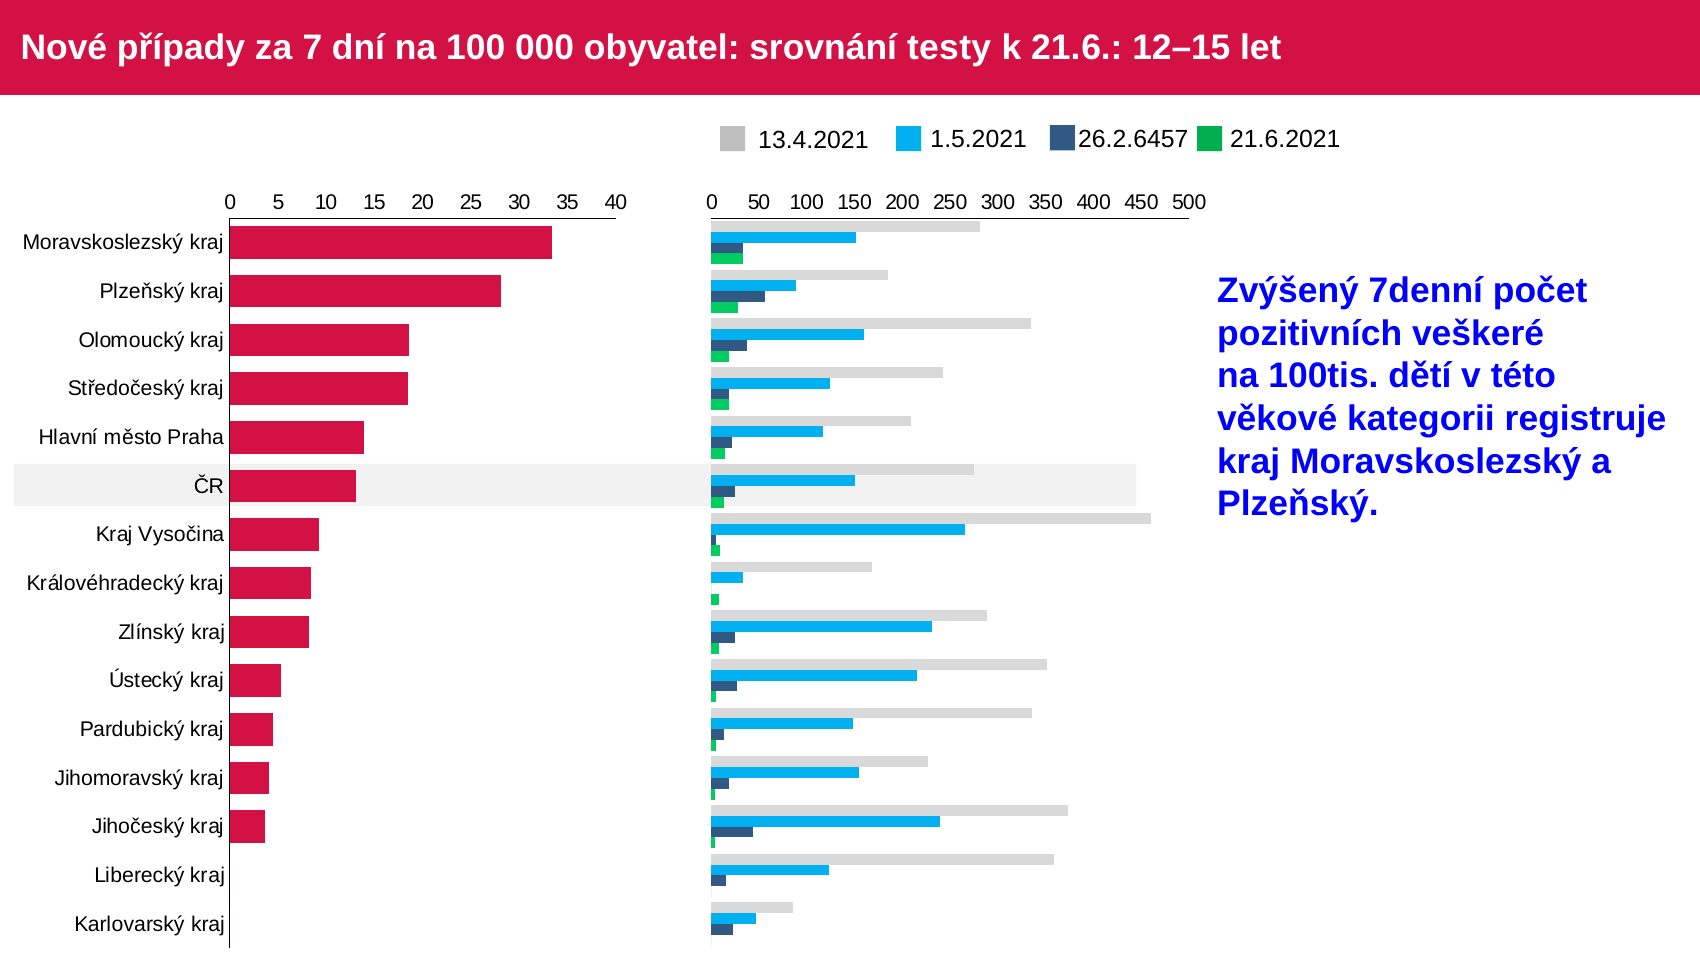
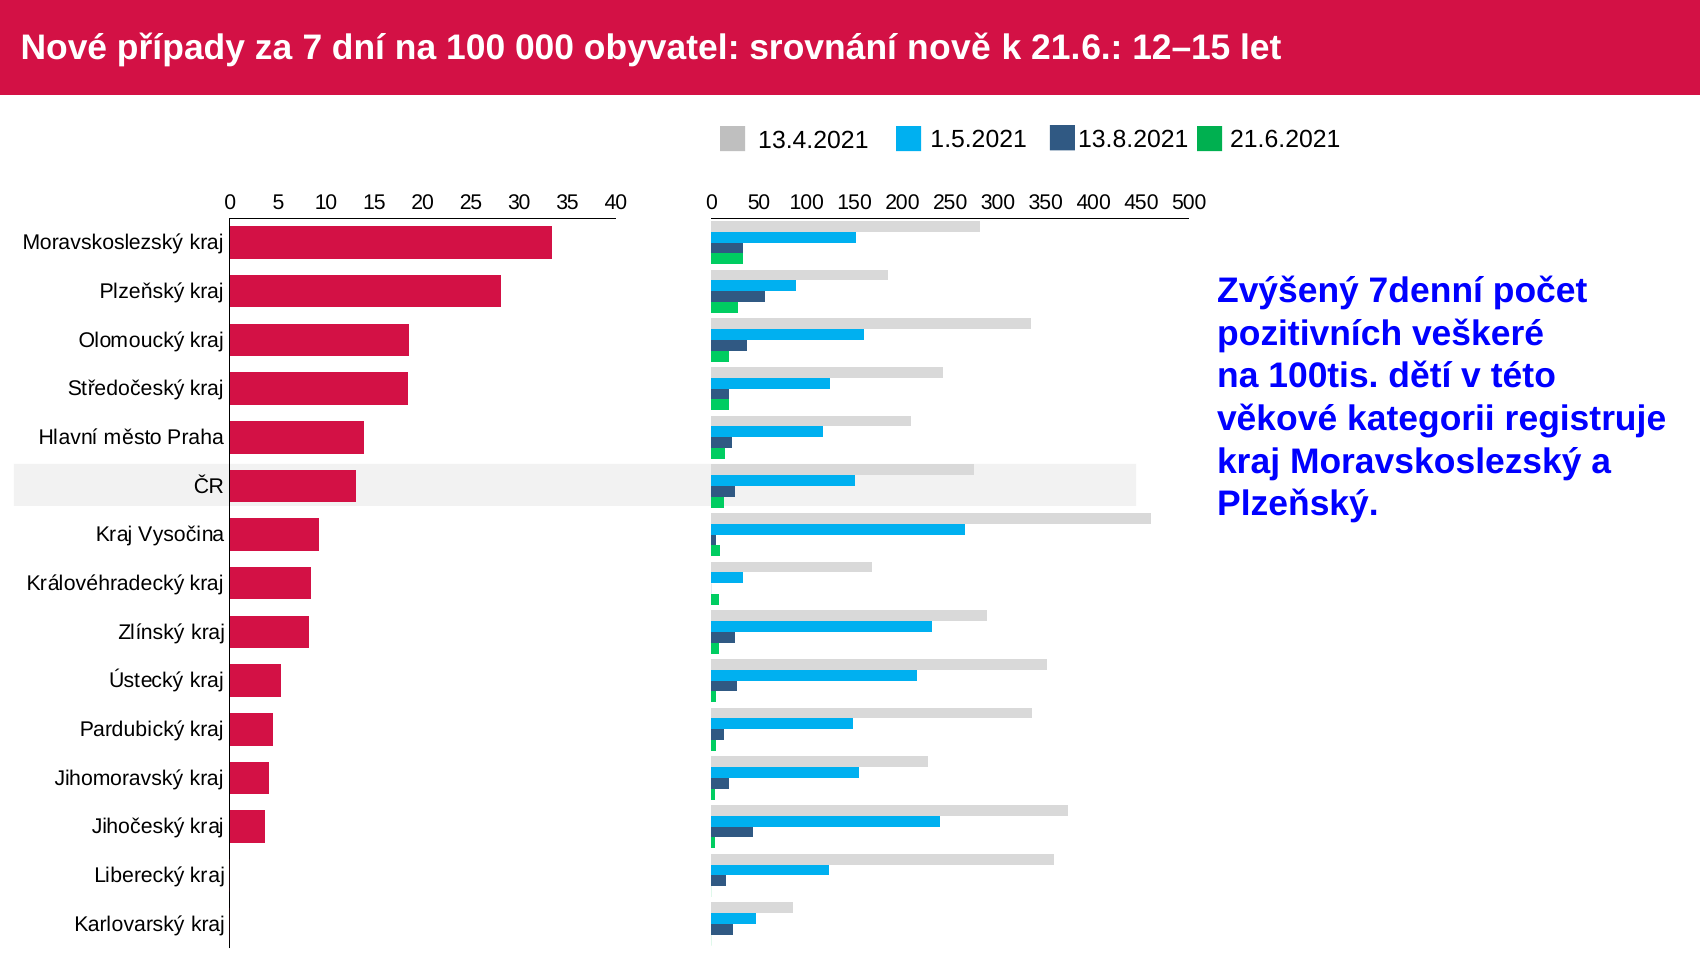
testy: testy -> nově
26.2.6457: 26.2.6457 -> 13.8.2021
